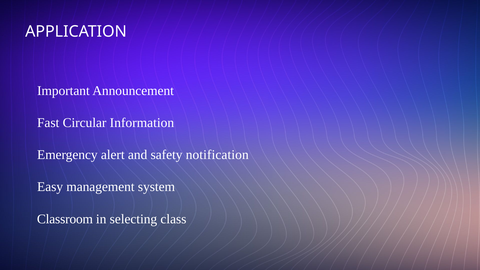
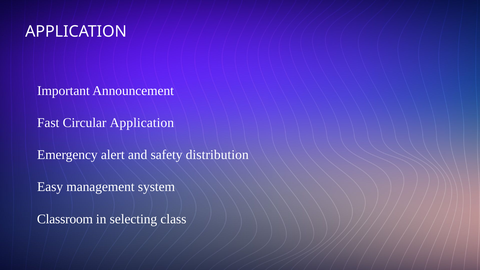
Circular Information: Information -> Application
notification: notification -> distribution
